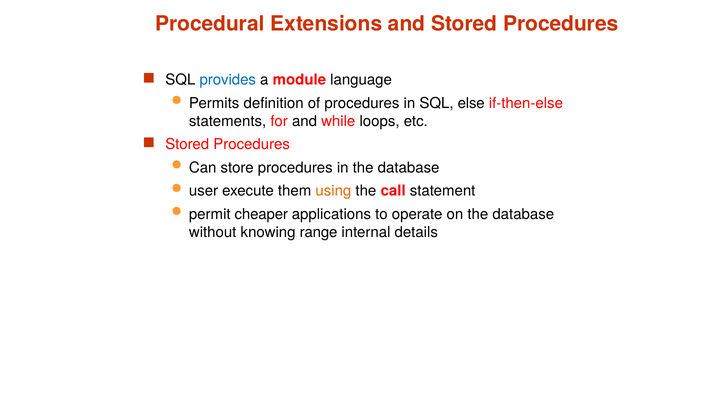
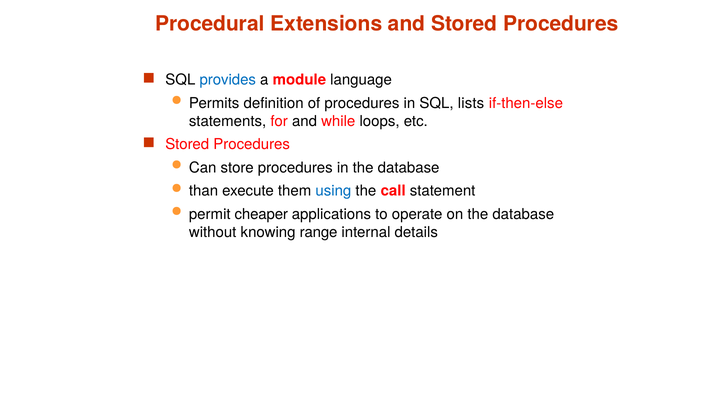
else: else -> lists
user: user -> than
using colour: orange -> blue
